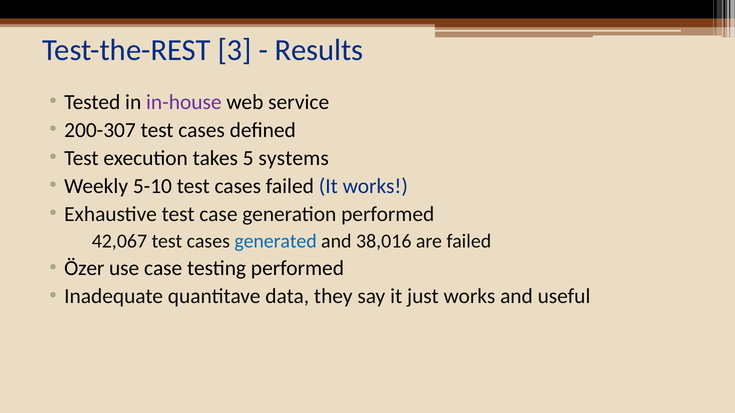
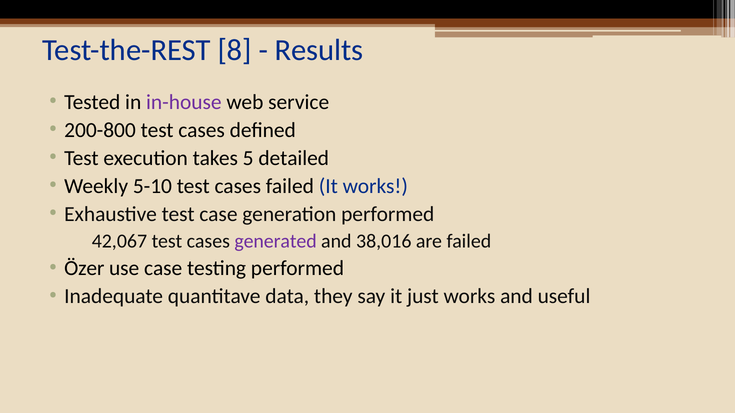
3: 3 -> 8
200-307: 200-307 -> 200-800
systems: systems -> detailed
generated colour: blue -> purple
